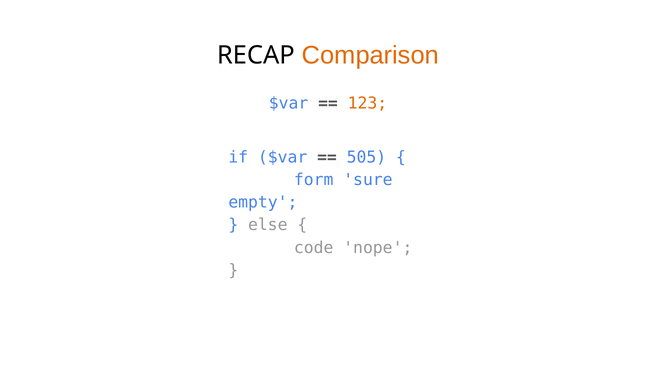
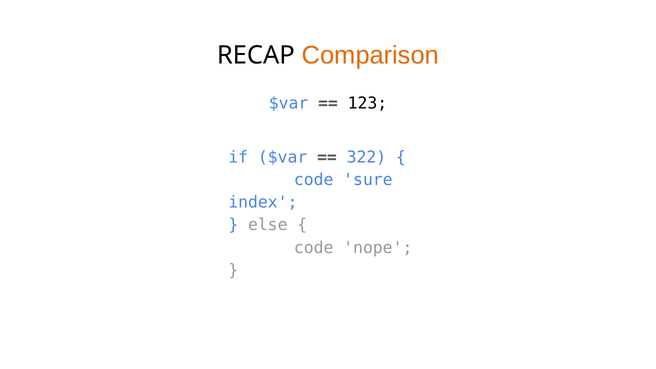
123 colour: orange -> black
505: 505 -> 322
form at (314, 180): form -> code
empty: empty -> index
